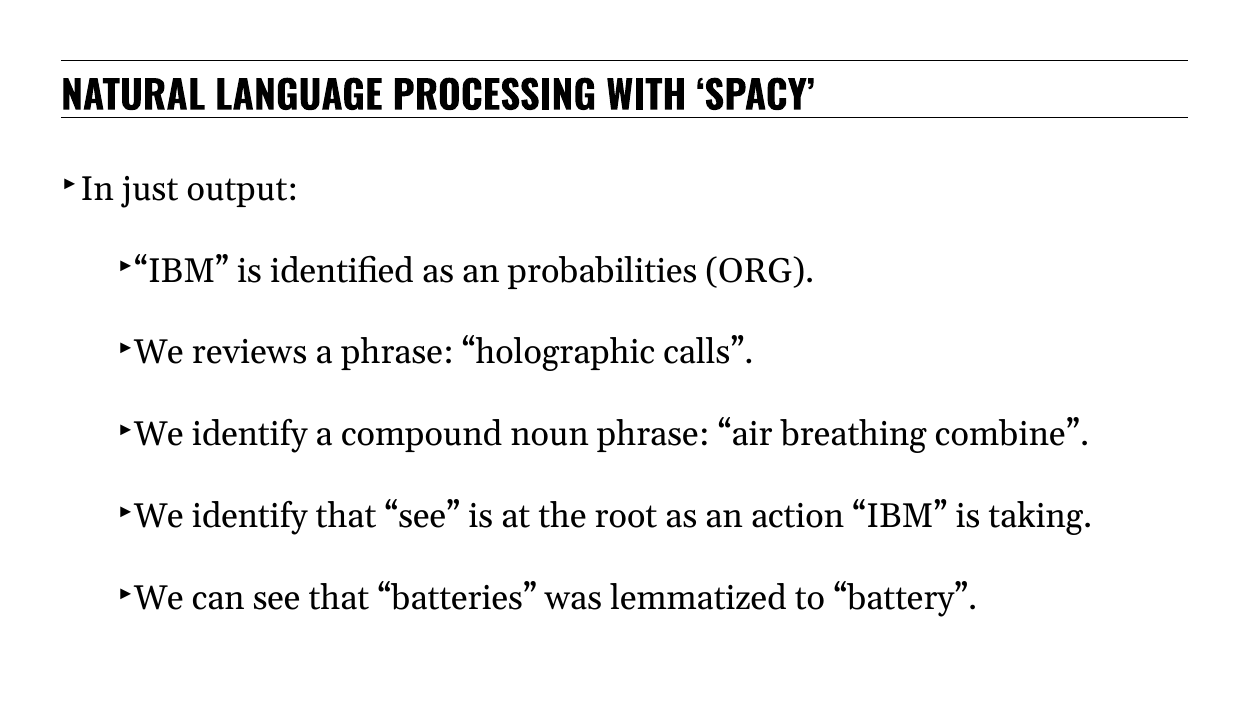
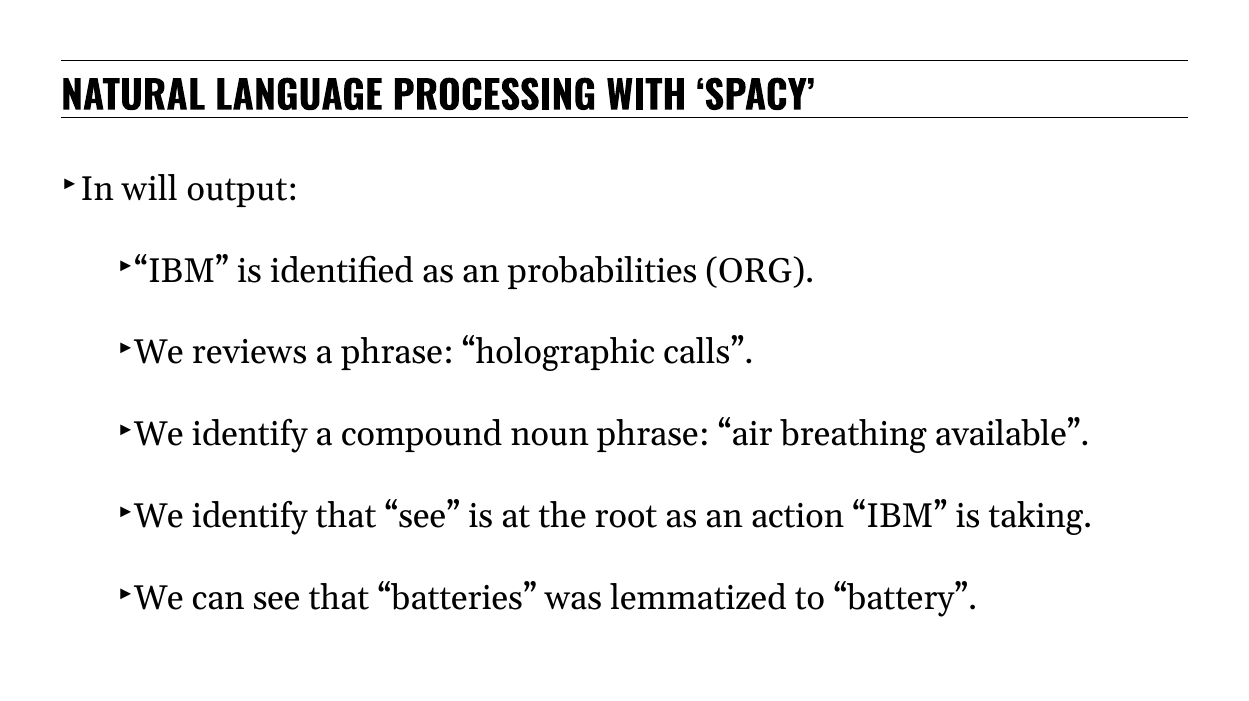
just: just -> will
combine: combine -> available
